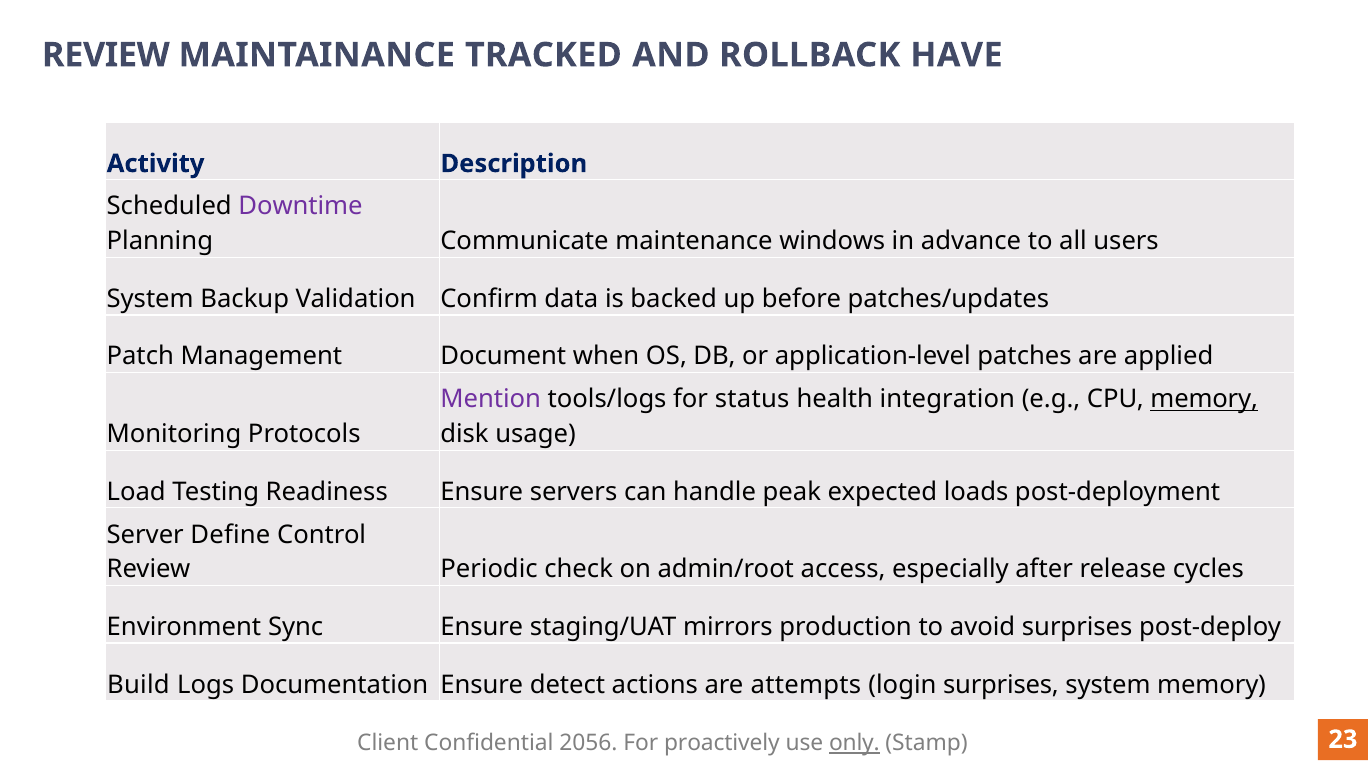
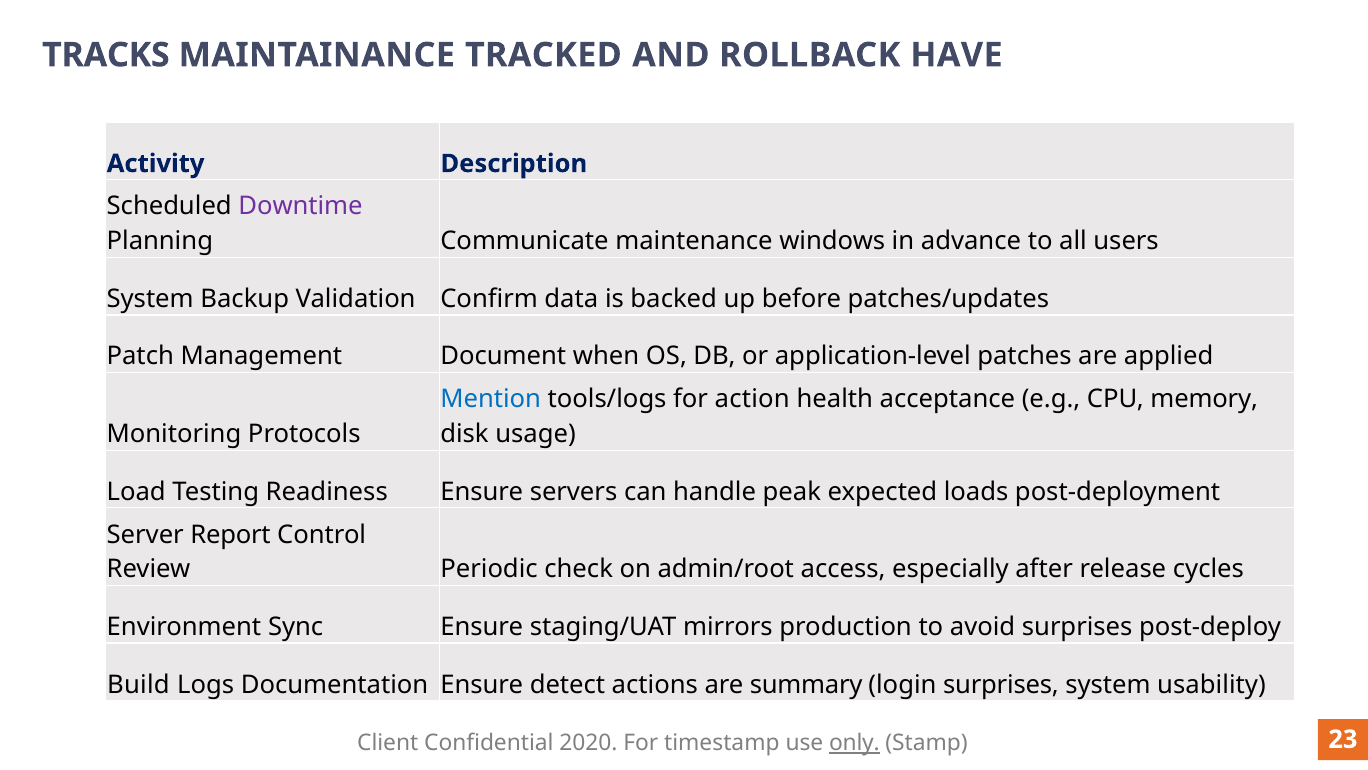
REVIEW at (106, 55): REVIEW -> TRACKS
Mention colour: purple -> blue
status: status -> action
integration: integration -> acceptance
memory at (1204, 399) underline: present -> none
Define: Define -> Report
attempts: attempts -> summary
system memory: memory -> usability
2056: 2056 -> 2020
proactively: proactively -> timestamp
